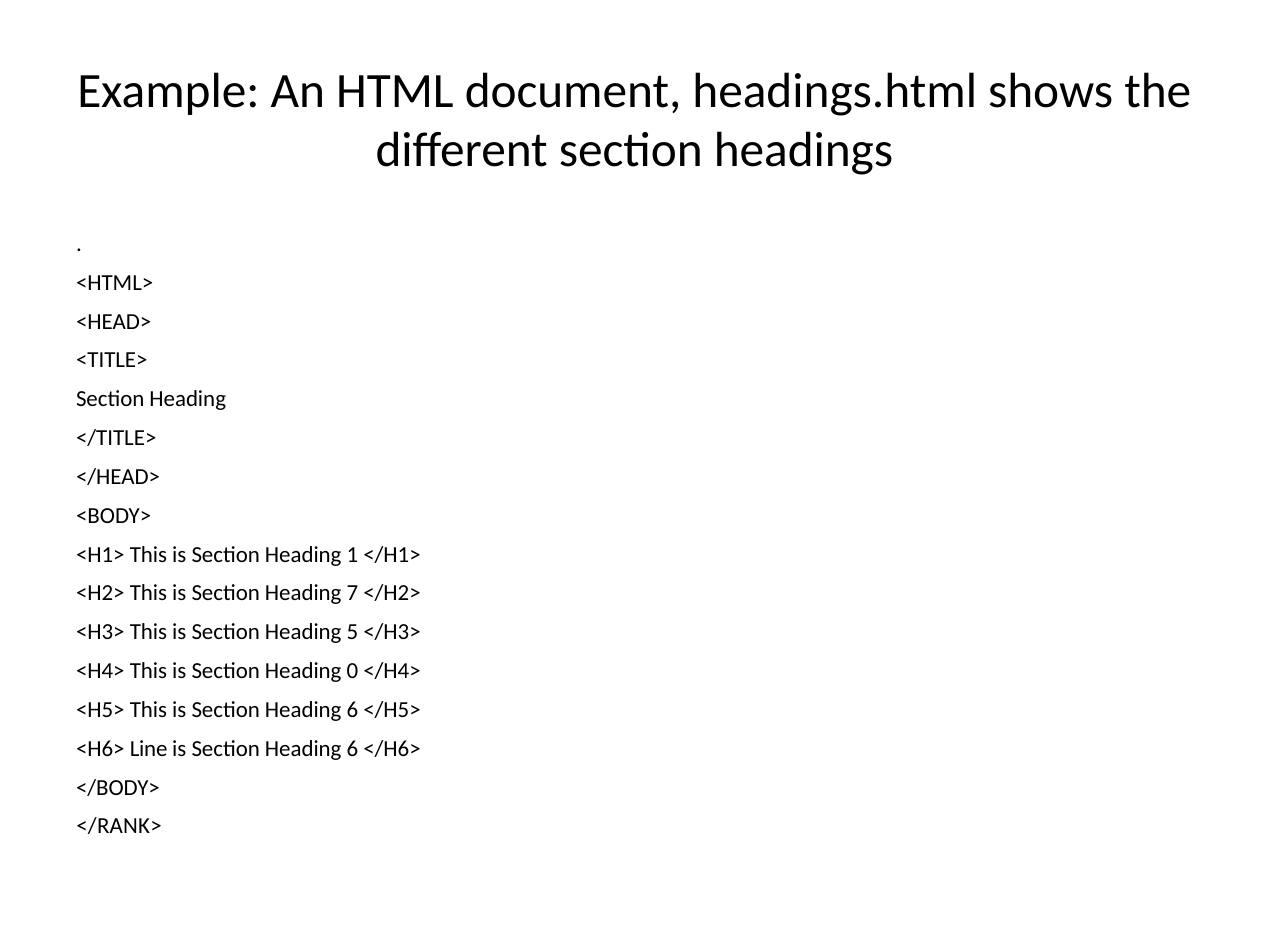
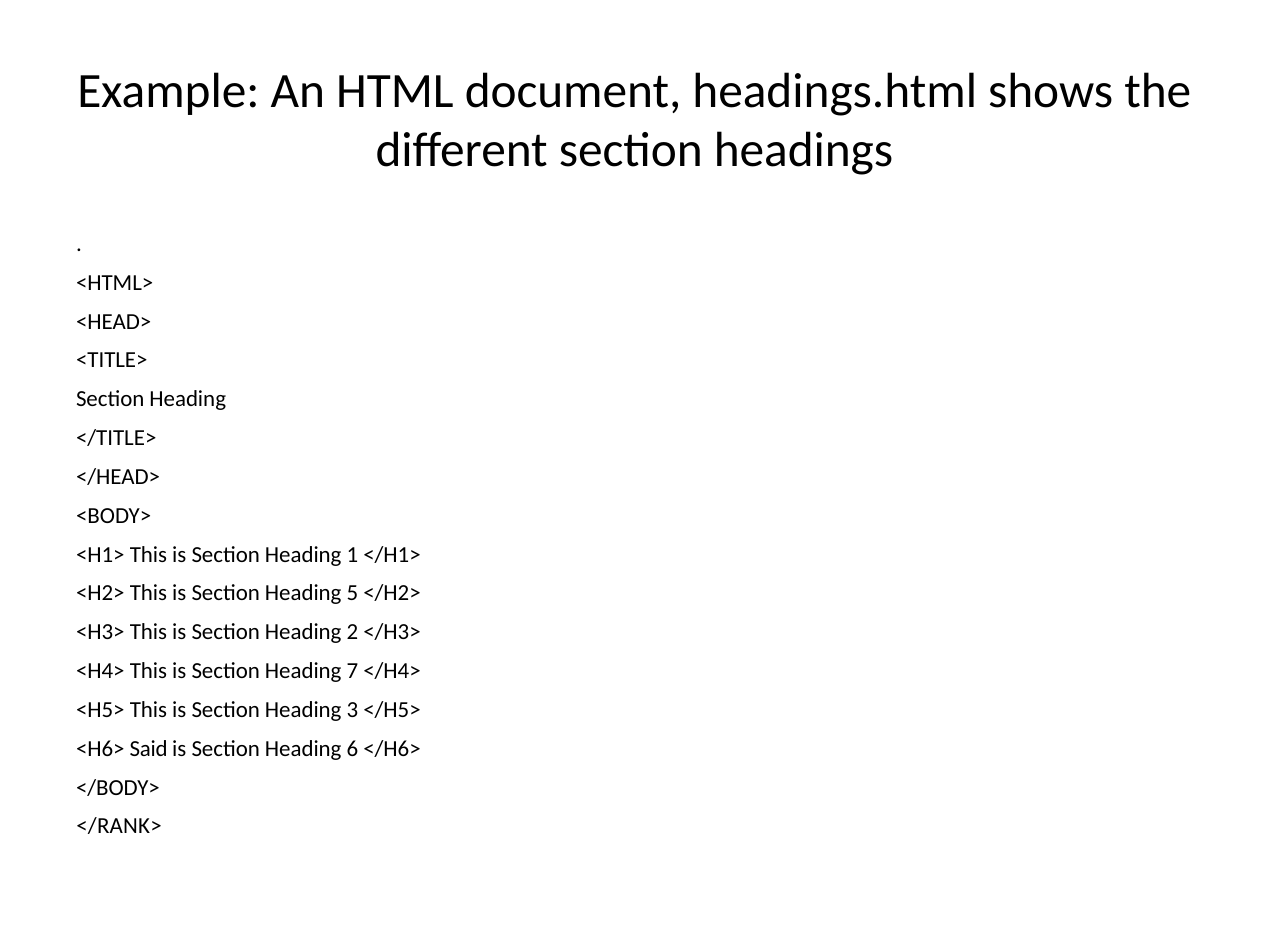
7: 7 -> 5
5: 5 -> 2
0: 0 -> 7
6 at (352, 710): 6 -> 3
Line: Line -> Said
